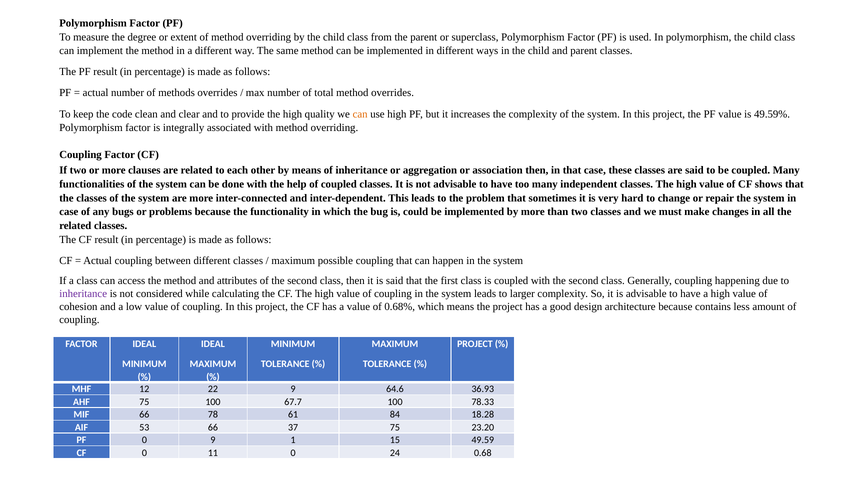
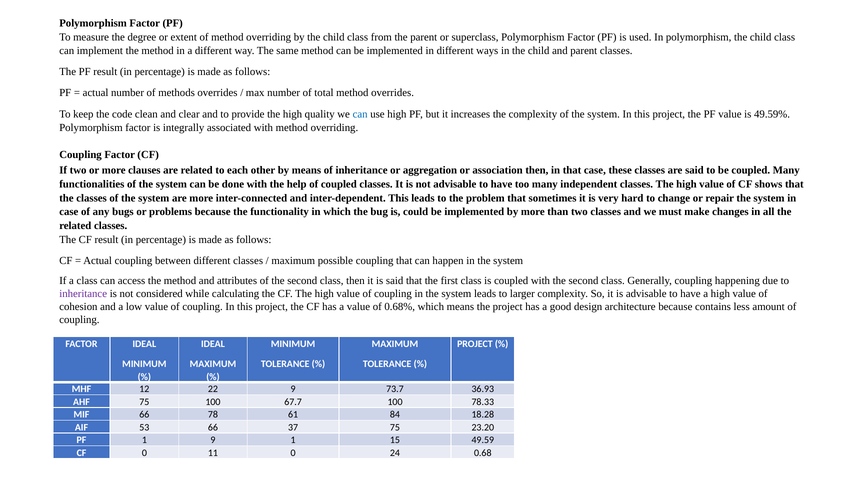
can at (360, 114) colour: orange -> blue
64.6: 64.6 -> 73.7
PF 0: 0 -> 1
